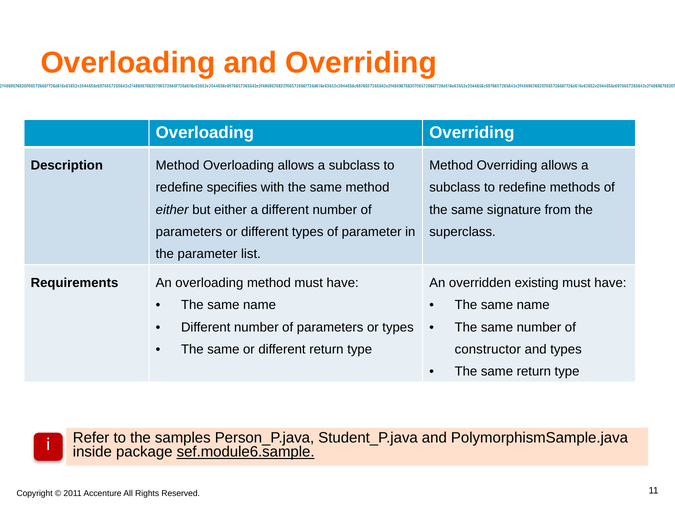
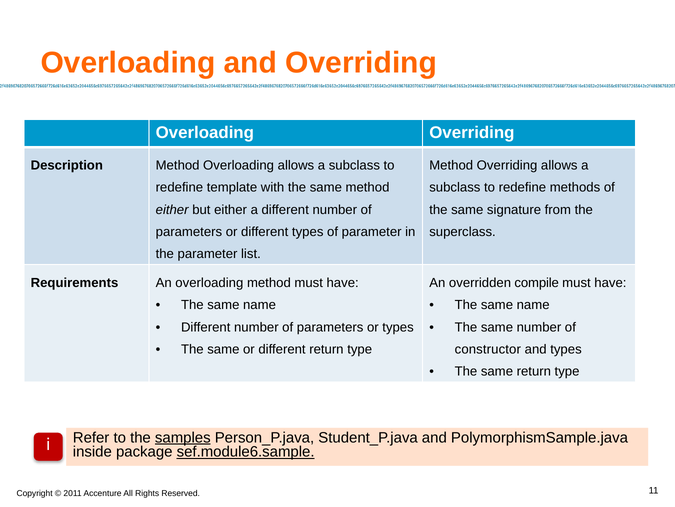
specifies: specifies -> template
existing: existing -> compile
samples underline: none -> present
